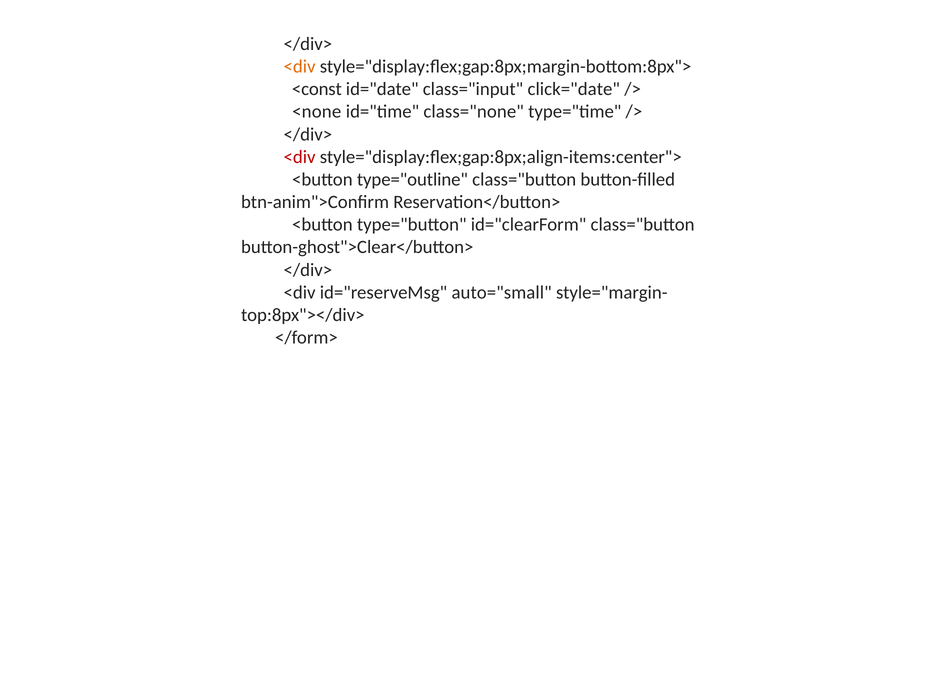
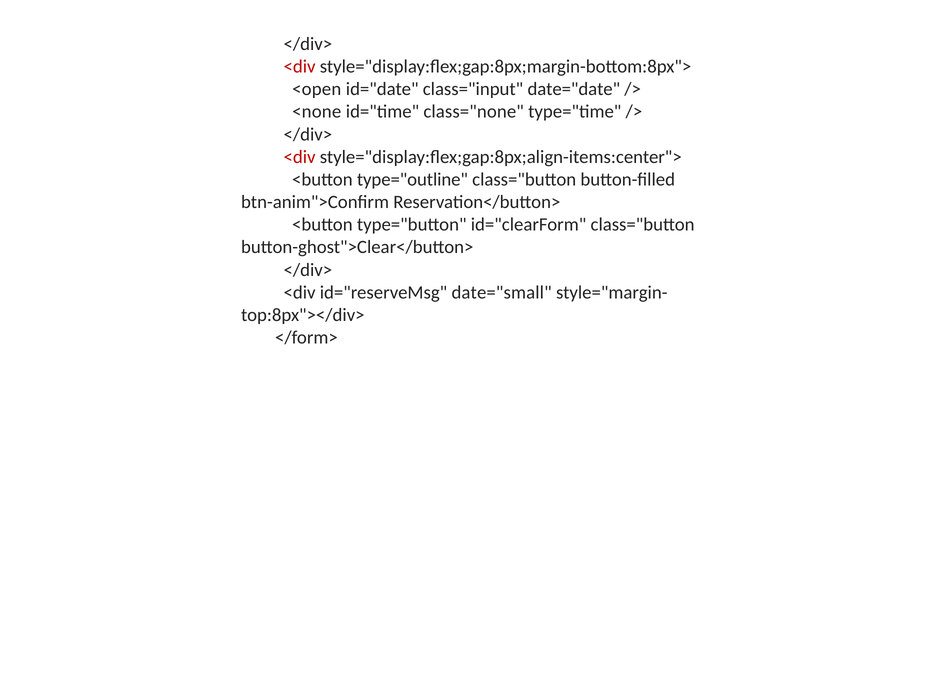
<div at (300, 67) colour: orange -> red
<const: <const -> <open
click="date: click="date -> date="date
auto="small: auto="small -> date="small
